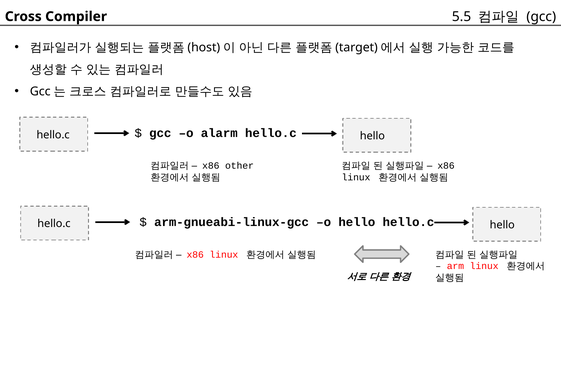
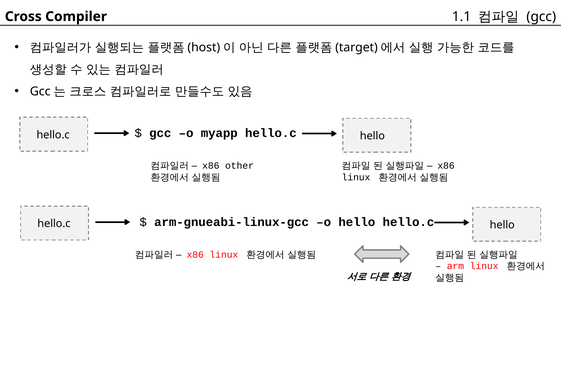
5.5: 5.5 -> 1.1
alarm: alarm -> myapp
